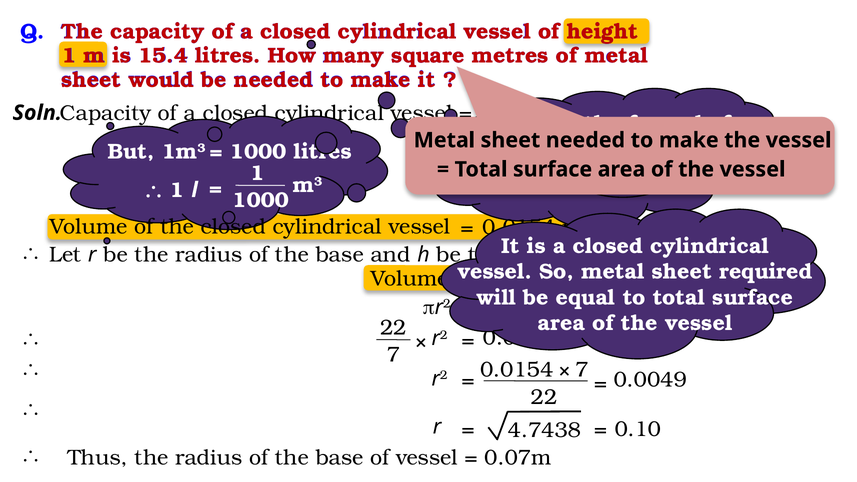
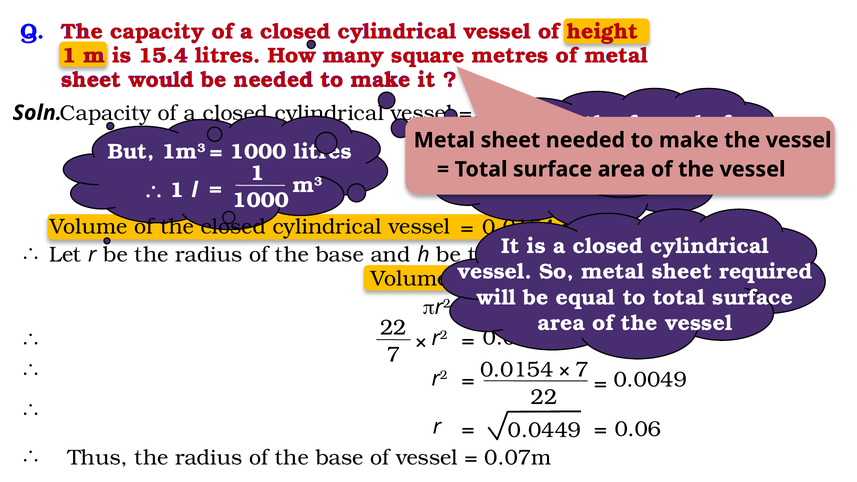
0.10: 0.10 -> 0.06
4.7438: 4.7438 -> 0.0449
